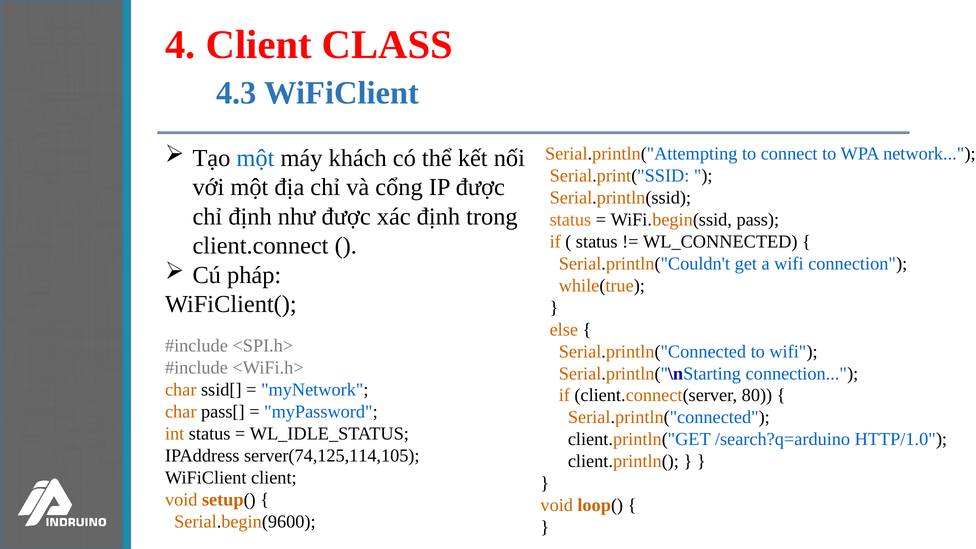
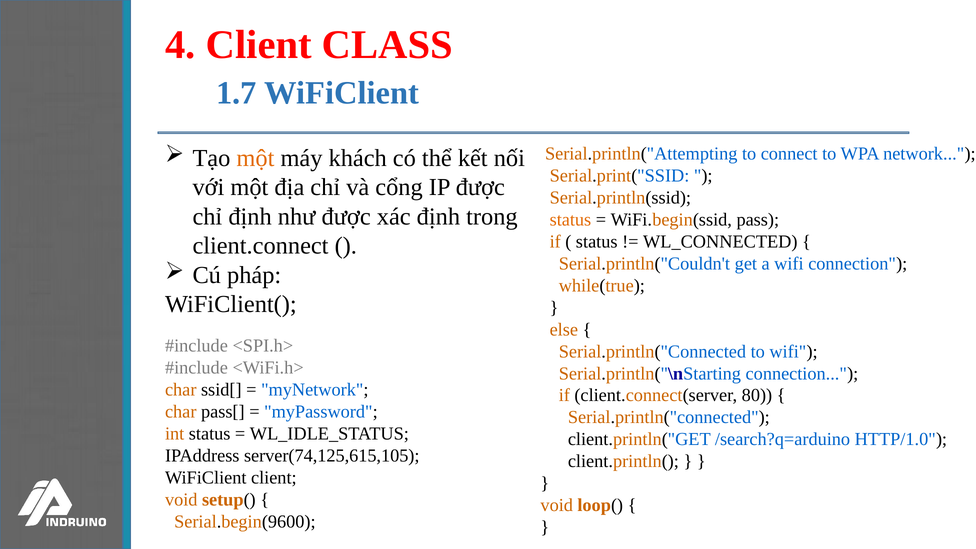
4.3: 4.3 -> 1.7
một at (255, 158) colour: blue -> orange
server(74,125,114,105: server(74,125,114,105 -> server(74,125,615,105
